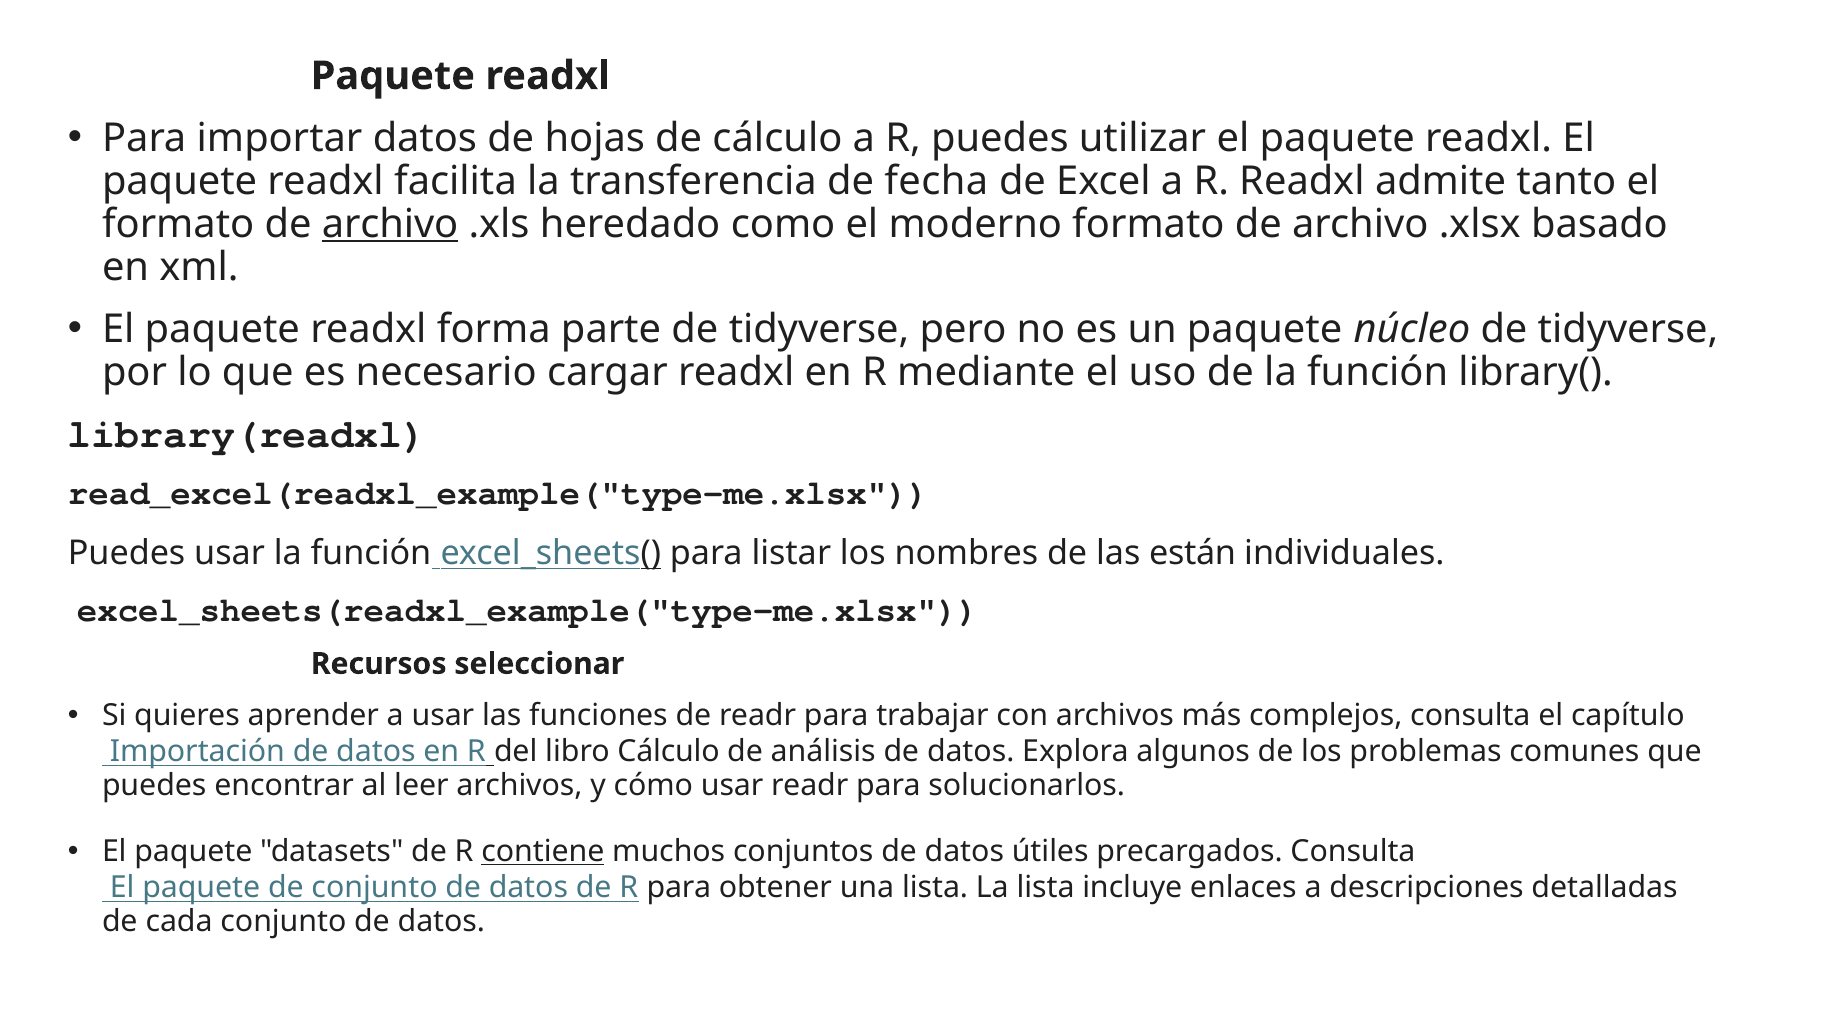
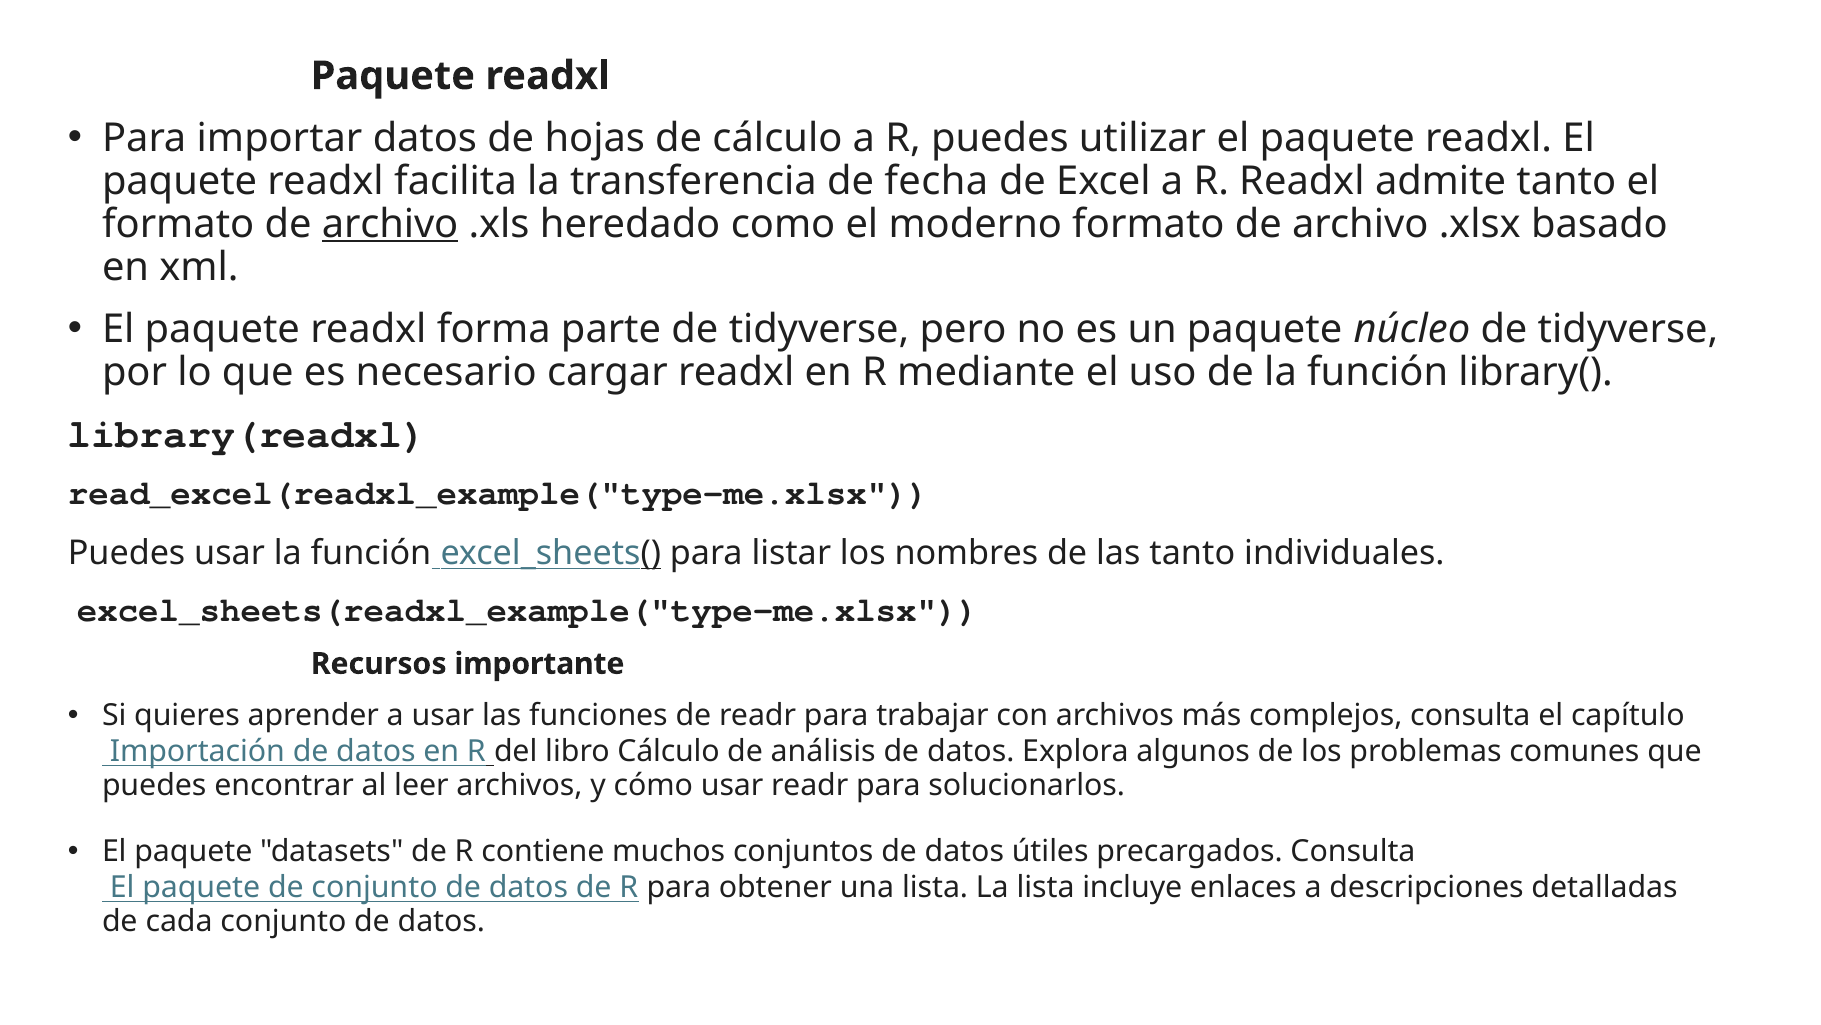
las están: están -> tanto
seleccionar: seleccionar -> importante
contiene underline: present -> none
